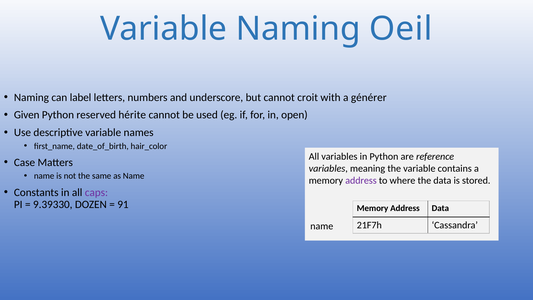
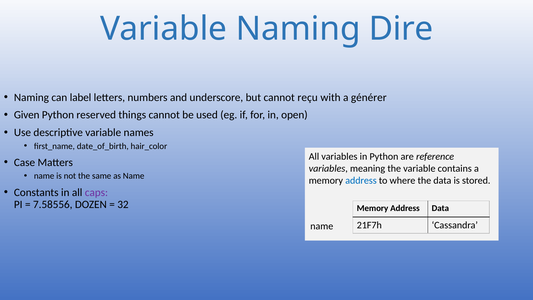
Oeil: Oeil -> Dire
croit: croit -> reçu
hérite: hérite -> things
address at (361, 180) colour: purple -> blue
9.39330: 9.39330 -> 7.58556
91: 91 -> 32
